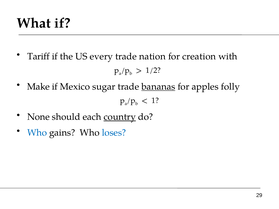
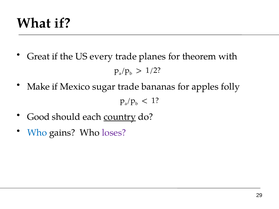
Tariff: Tariff -> Great
nation: nation -> planes
creation: creation -> theorem
bananas underline: present -> none
None: None -> Good
loses colour: blue -> purple
